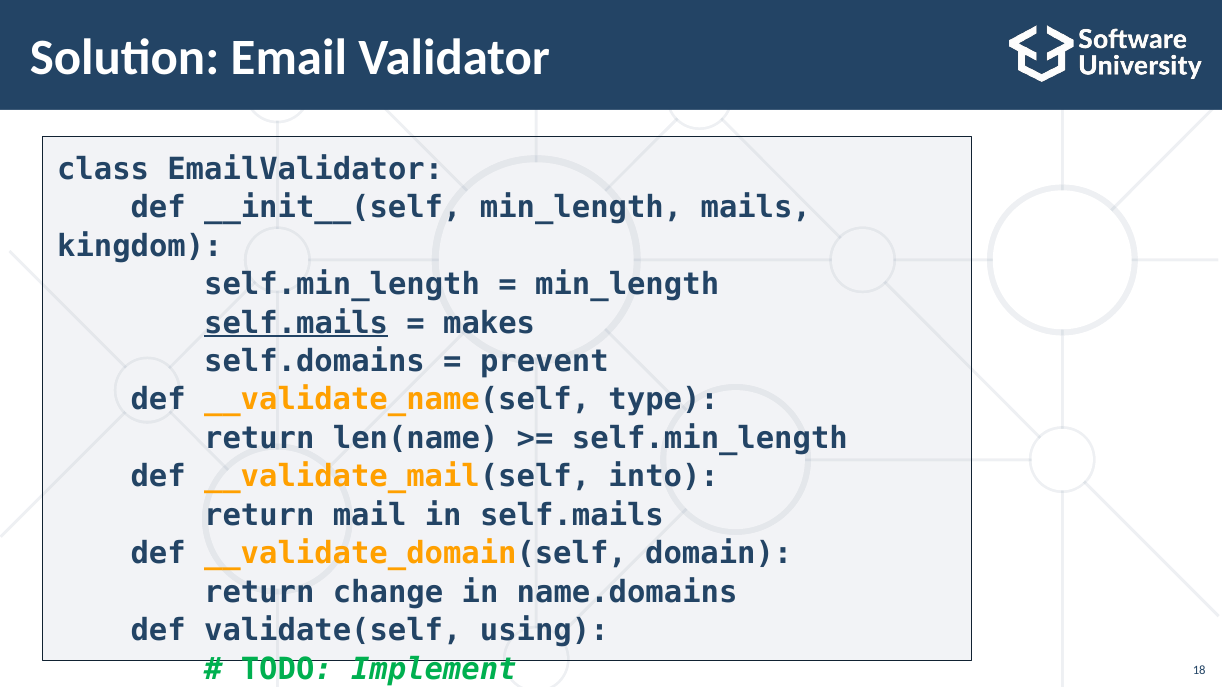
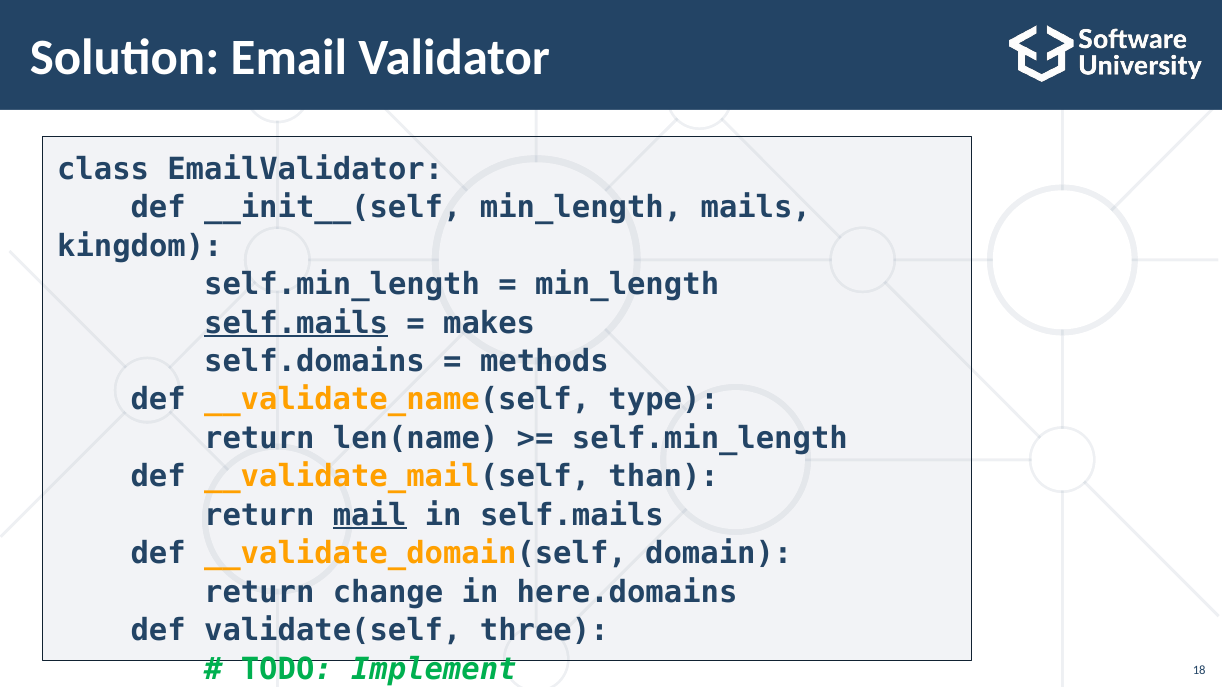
prevent: prevent -> methods
into: into -> than
mail underline: none -> present
name.domains: name.domains -> here.domains
using: using -> three
